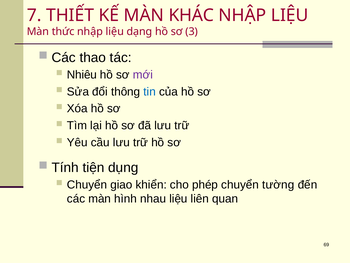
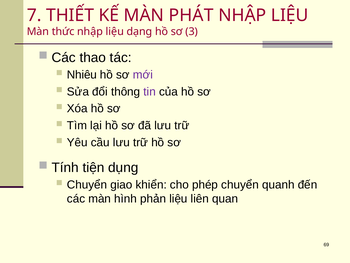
KHÁC: KHÁC -> PHÁT
tin colour: blue -> purple
tường: tường -> quanh
nhau: nhau -> phản
